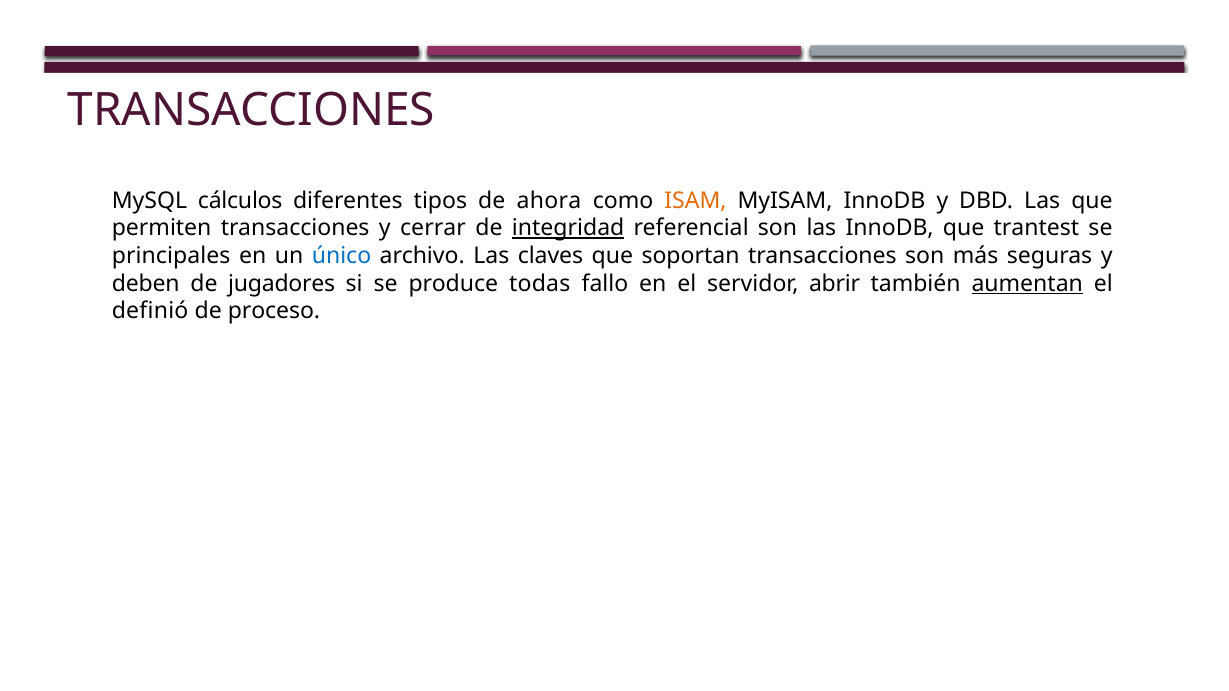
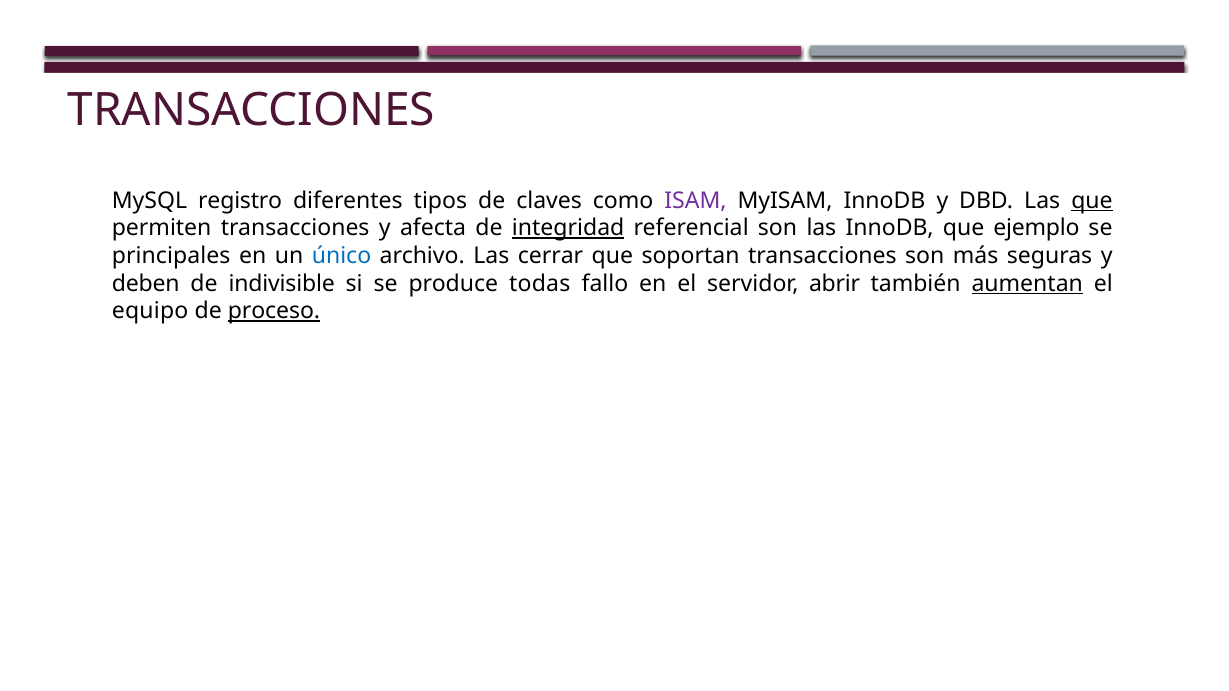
cálculos: cálculos -> registro
ahora: ahora -> claves
ISAM colour: orange -> purple
que at (1092, 201) underline: none -> present
cerrar: cerrar -> afecta
trantest: trantest -> ejemplo
claves: claves -> cerrar
jugadores: jugadores -> indivisible
definió: definió -> equipo
proceso underline: none -> present
